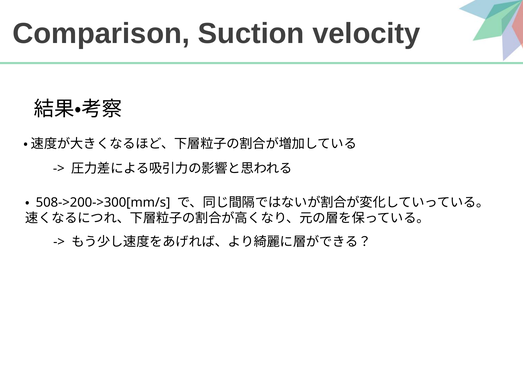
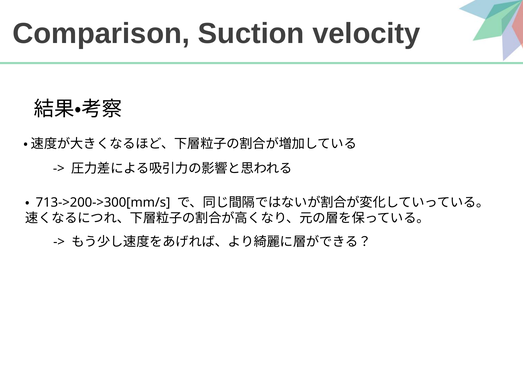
508->200->300[mm/s: 508->200->300[mm/s -> 713->200->300[mm/s
